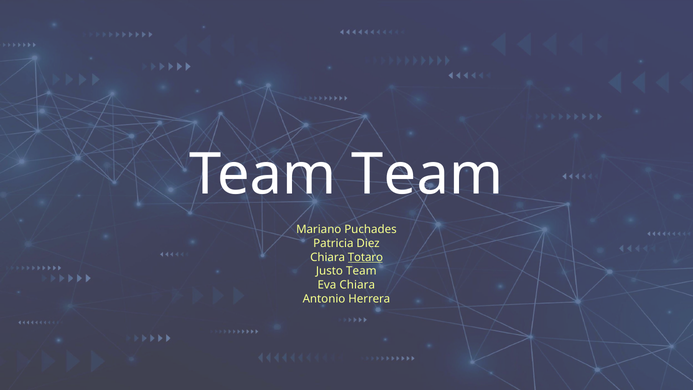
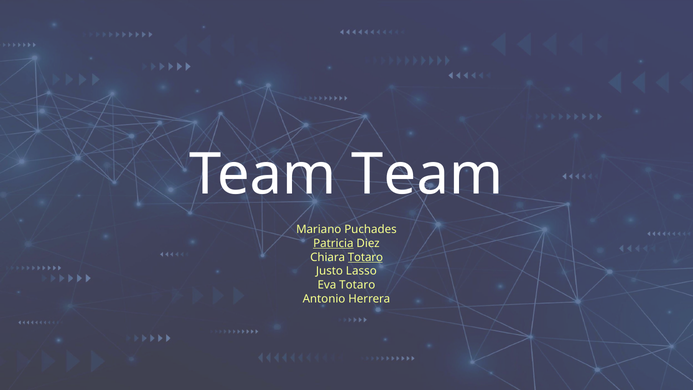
Patricia underline: none -> present
Justo Team: Team -> Lasso
Eva Chiara: Chiara -> Totaro
